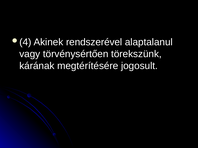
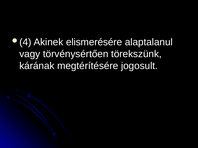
rendszerével: rendszerével -> elismerésére
